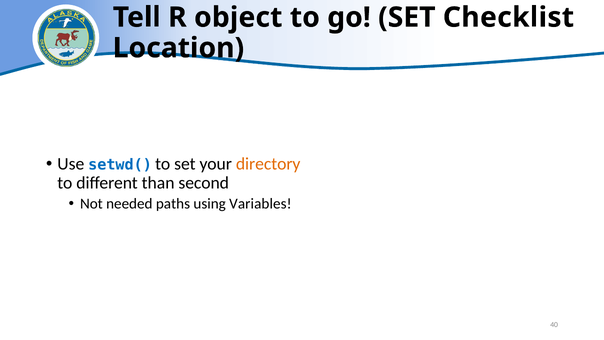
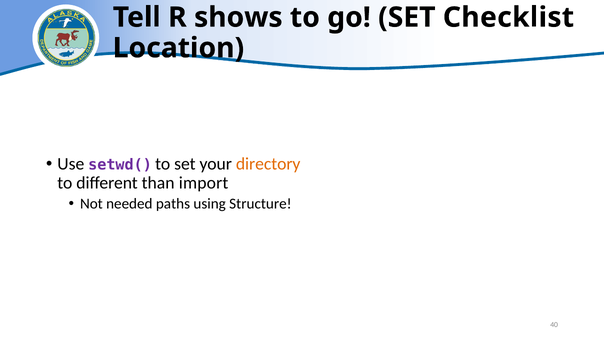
object: object -> shows
setwd( colour: blue -> purple
second: second -> import
Variables: Variables -> Structure
